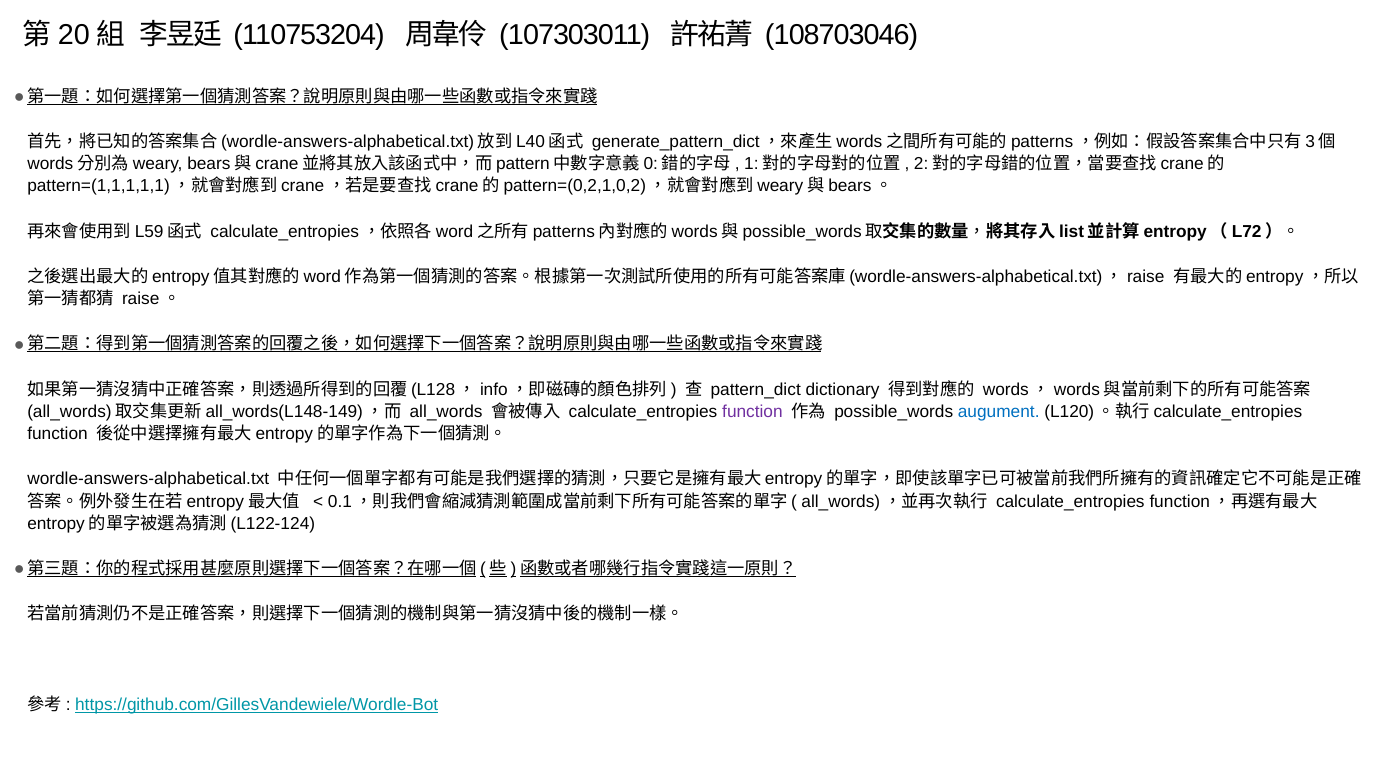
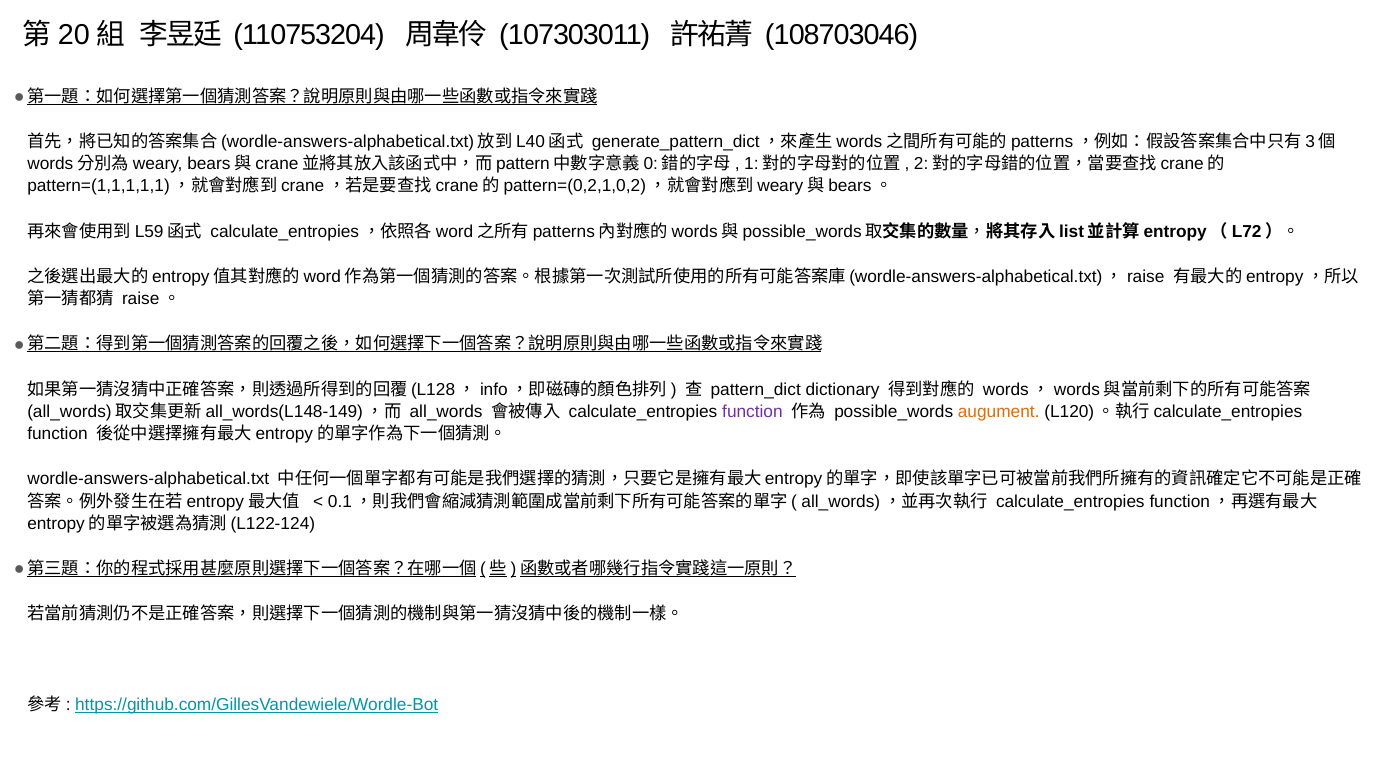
augument colour: blue -> orange
